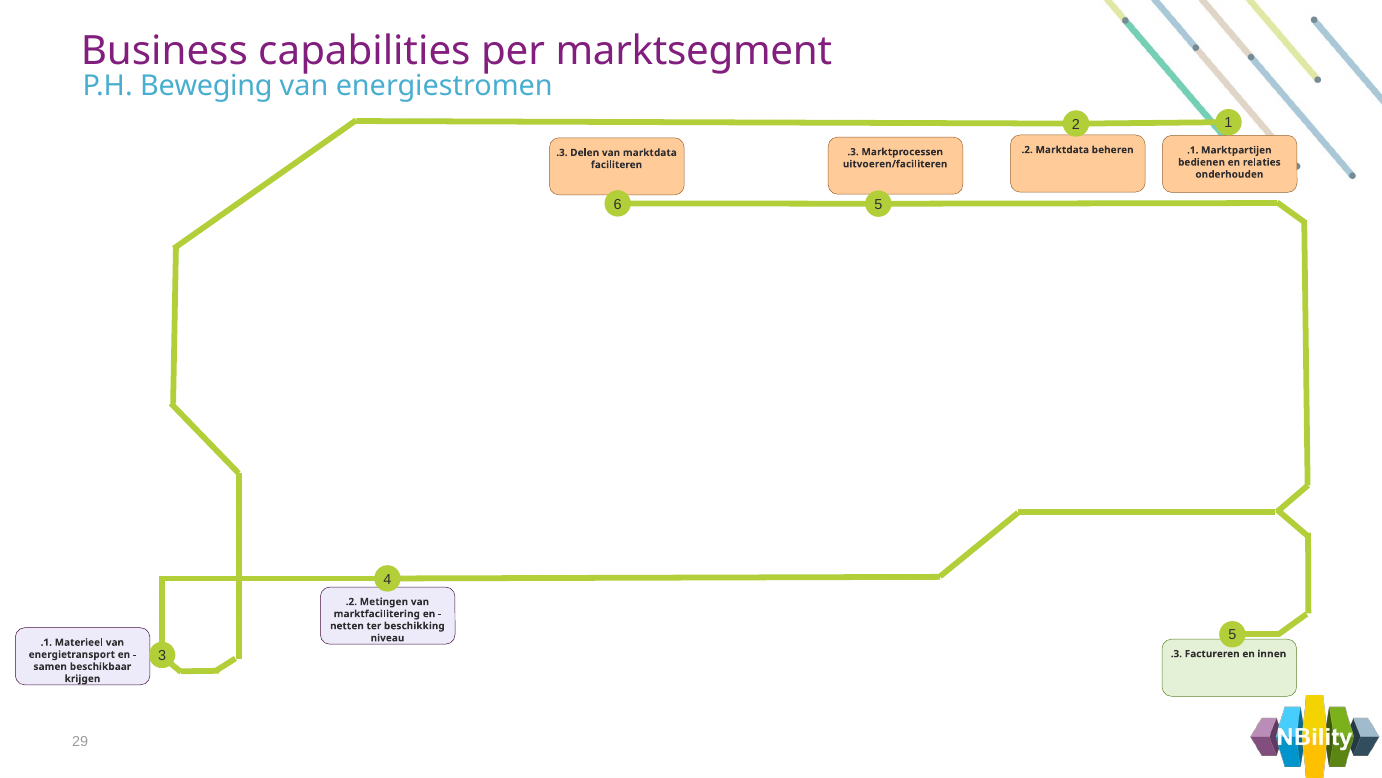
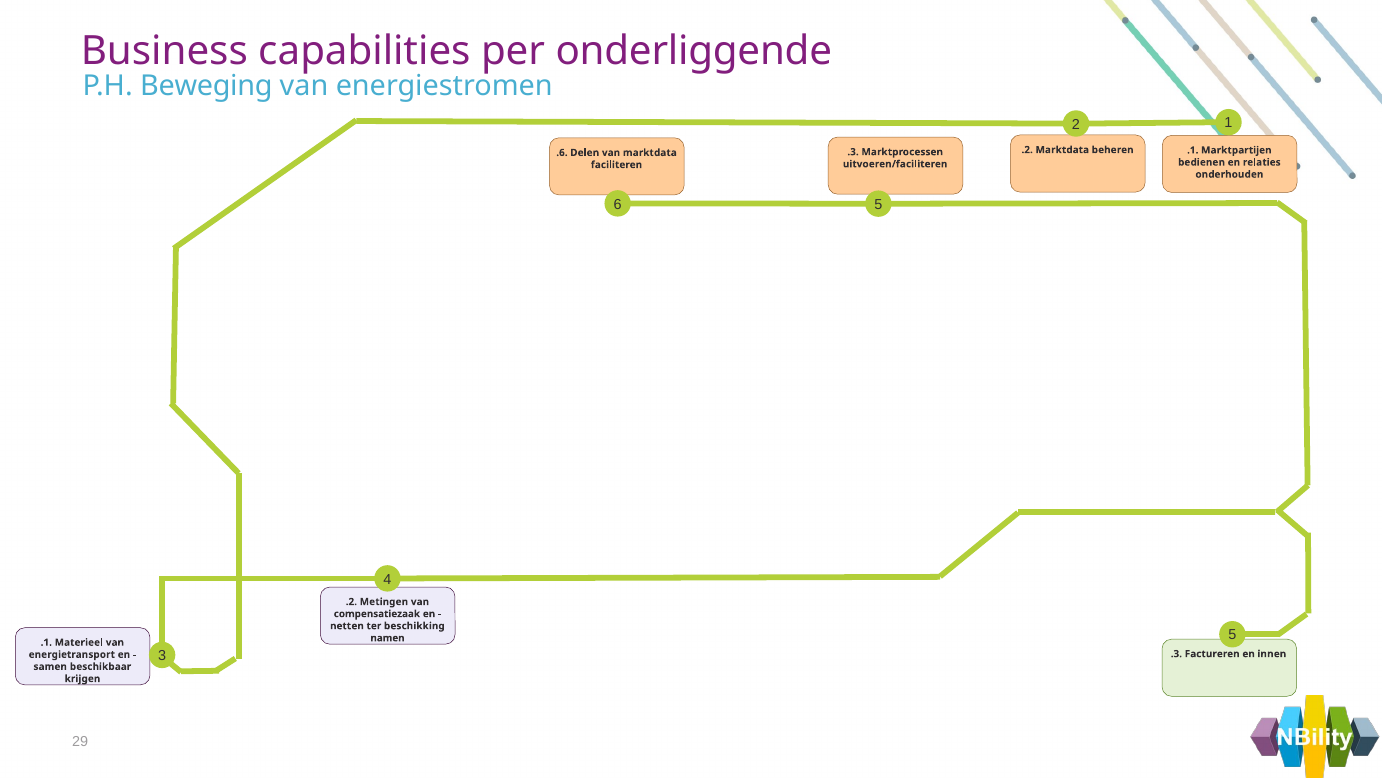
marktsegment: marktsegment -> onderliggende
.3 at (562, 153): .3 -> .6
marktfacilitering: marktfacilitering -> compensatiezaak
niveau: niveau -> namen
